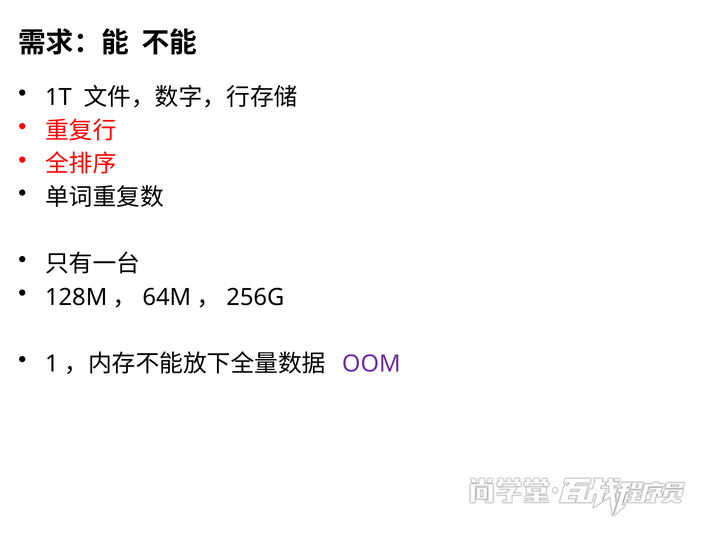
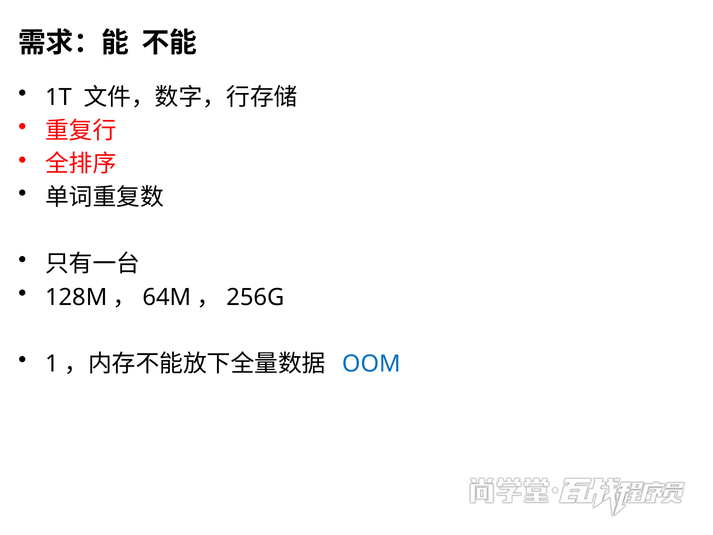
OOM colour: purple -> blue
